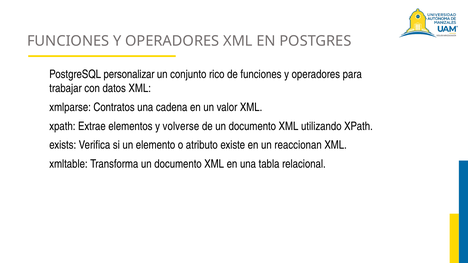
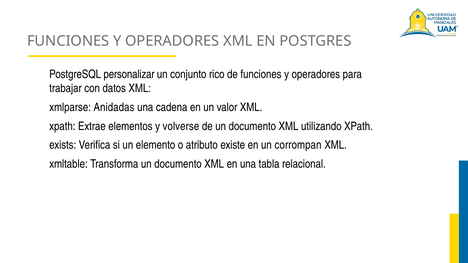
Contratos: Contratos -> Anidadas
reaccionan: reaccionan -> corrompan
